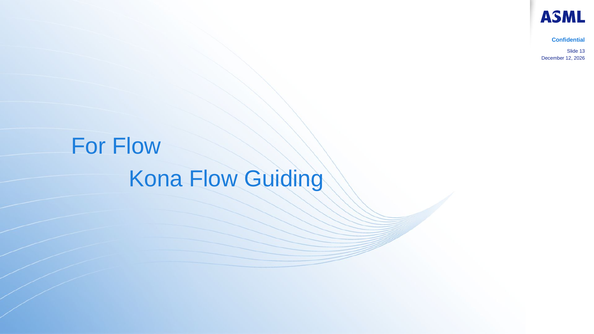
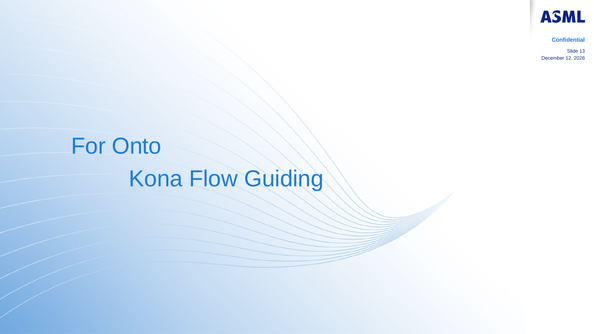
For Flow: Flow -> Onto
